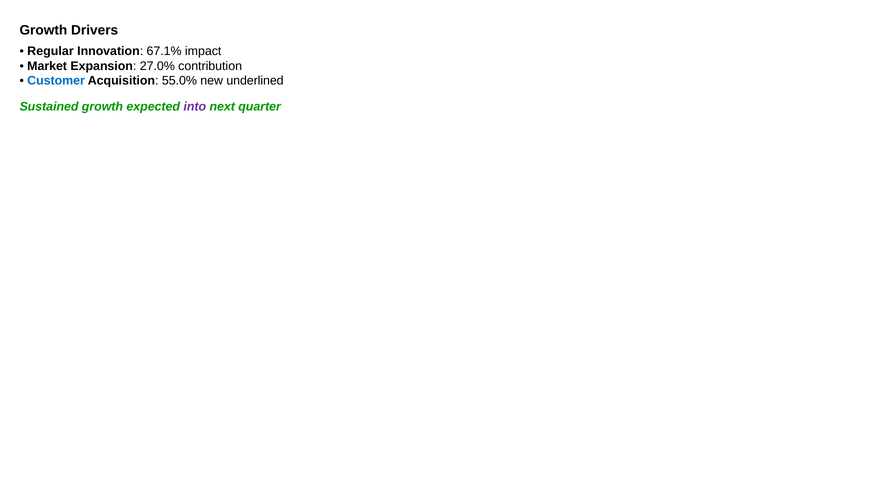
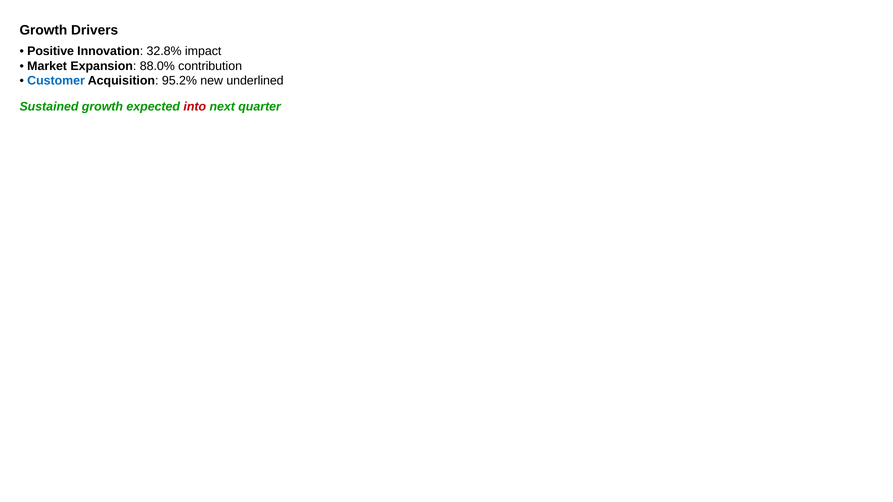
Regular: Regular -> Positive
67.1%: 67.1% -> 32.8%
27.0%: 27.0% -> 88.0%
55.0%: 55.0% -> 95.2%
into colour: purple -> red
